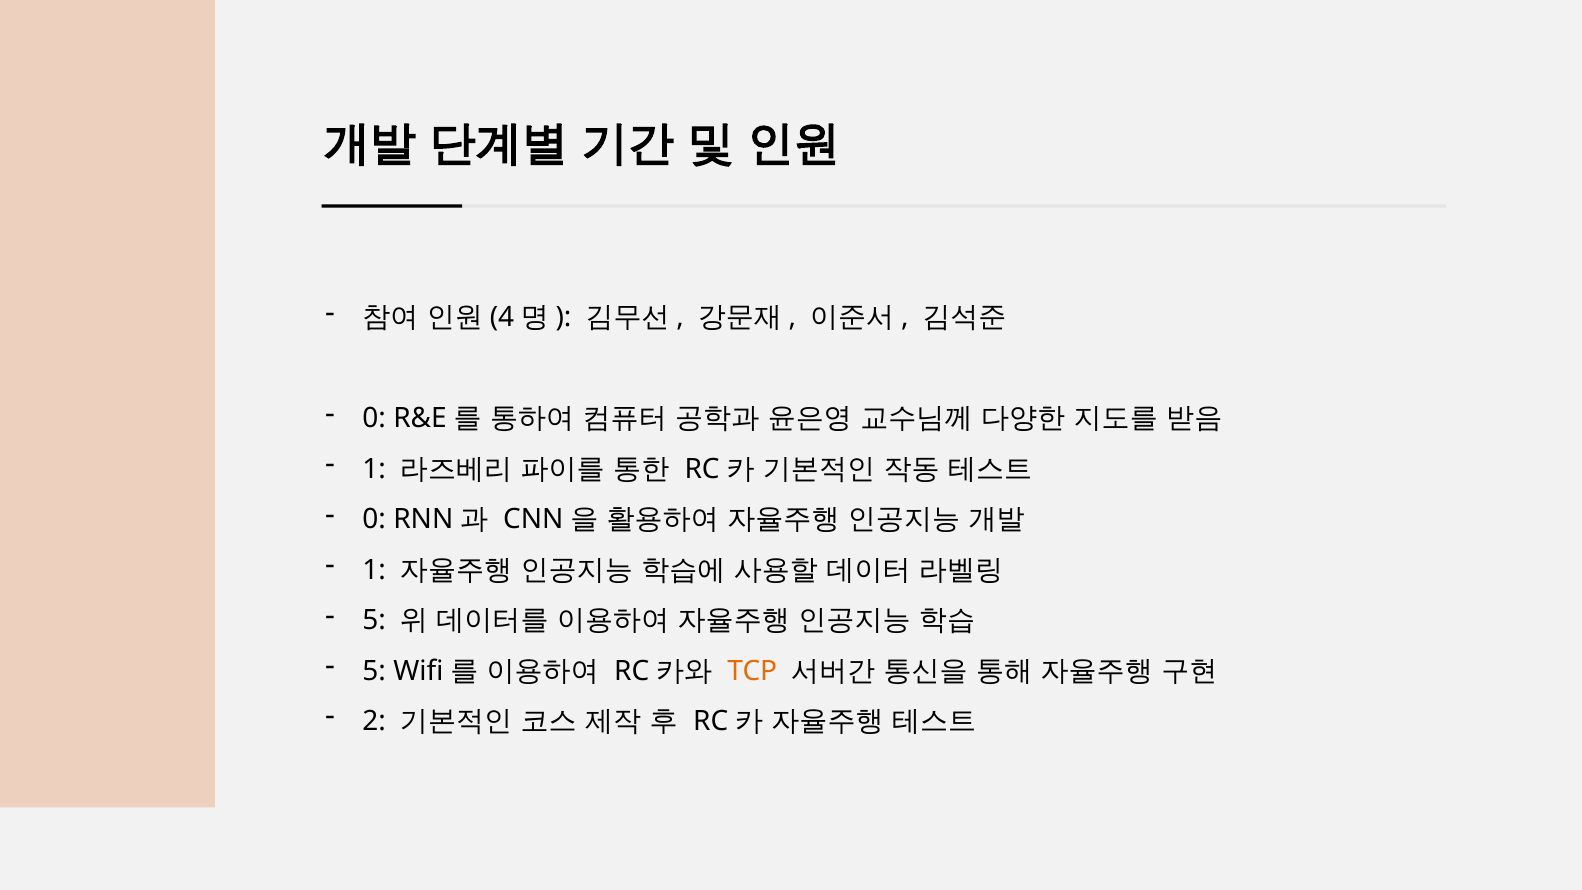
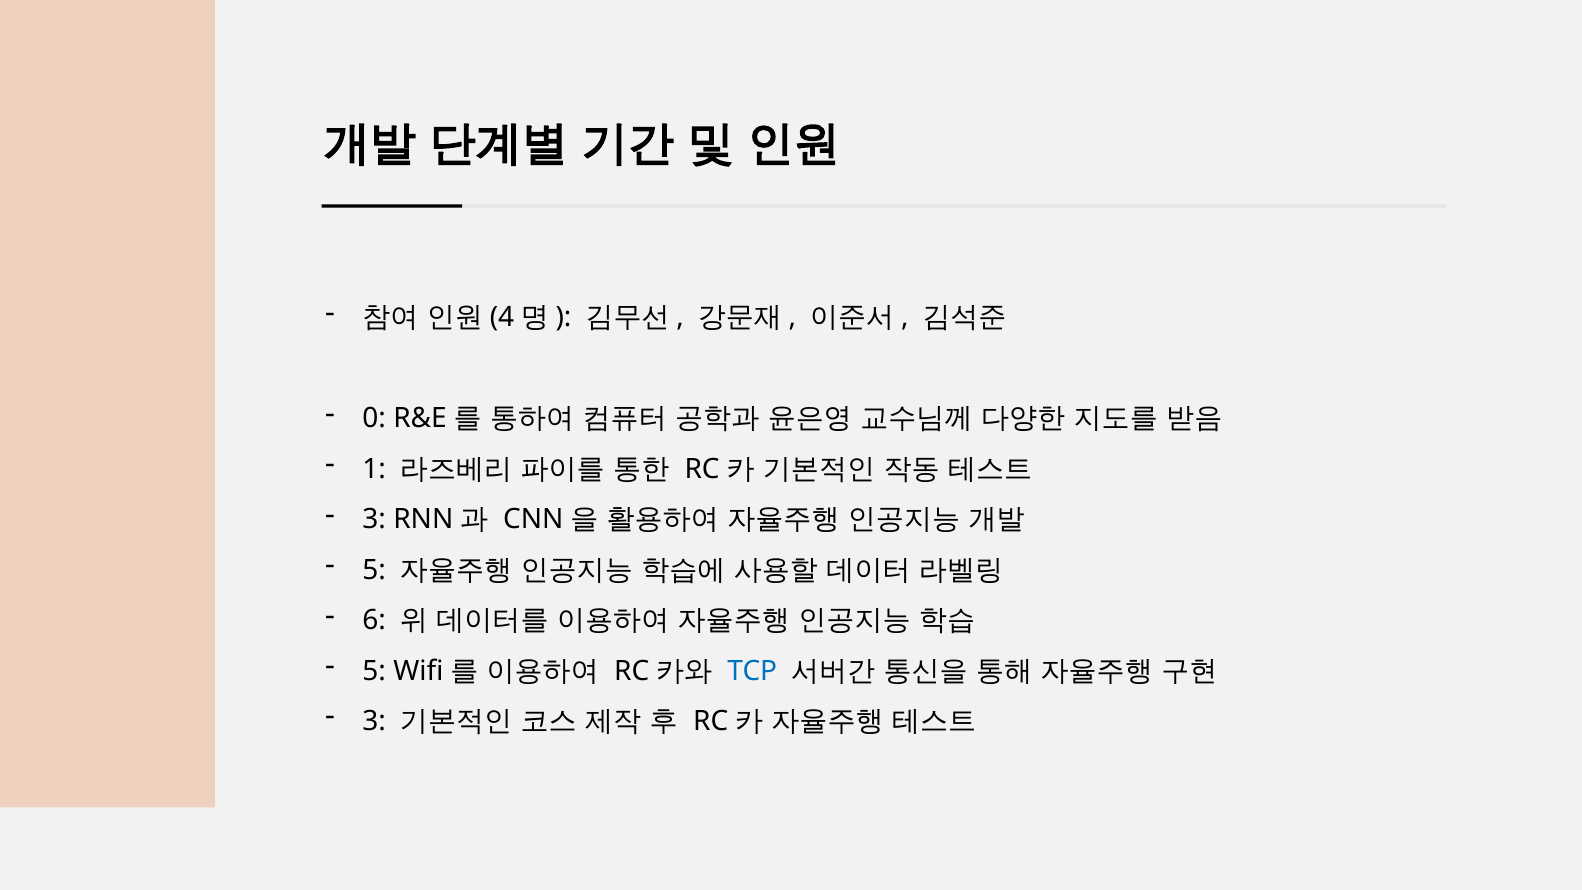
0 at (374, 519): 0 -> 3
1 at (374, 570): 1 -> 5
5 at (374, 620): 5 -> 6
TCP colour: orange -> blue
2 at (374, 721): 2 -> 3
